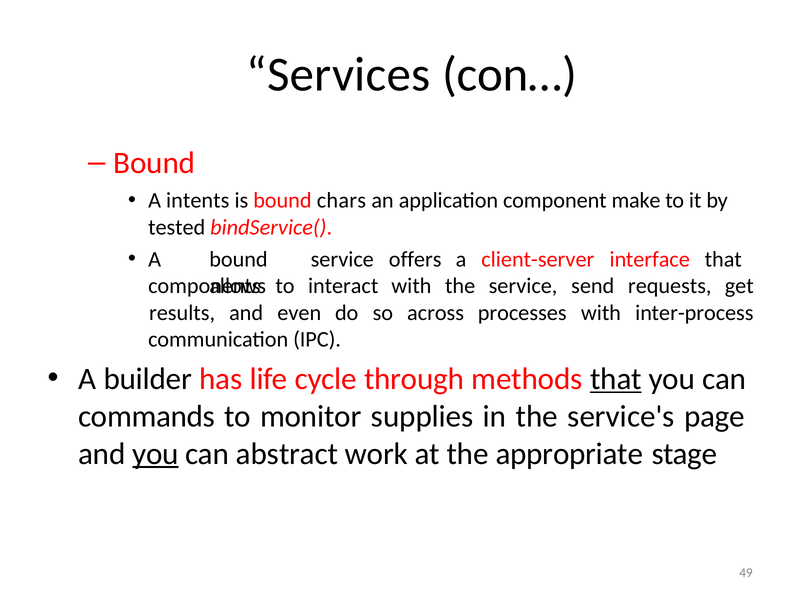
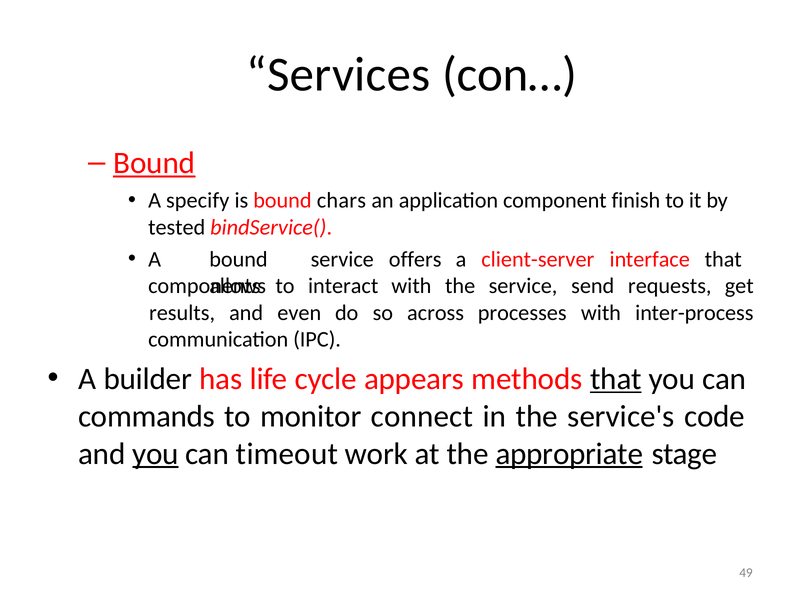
Bound at (154, 163) underline: none -> present
intents: intents -> specify
make: make -> finish
through: through -> appears
supplies: supplies -> connect
page: page -> code
abstract: abstract -> timeout
appropriate underline: none -> present
